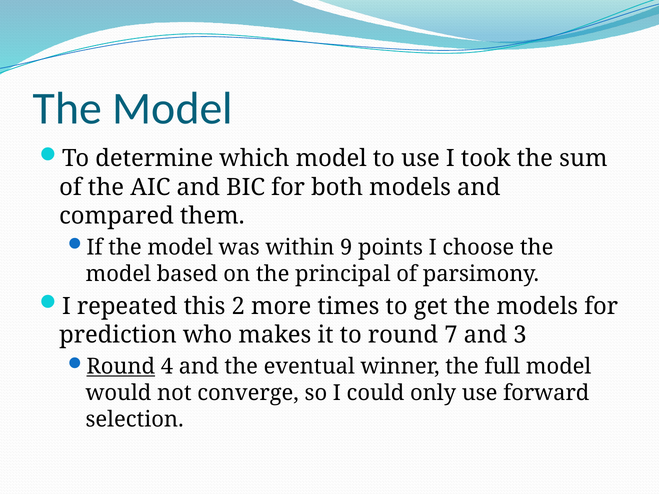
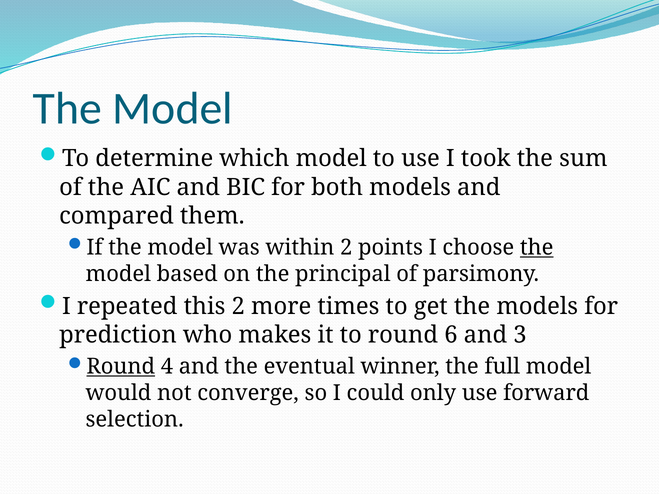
within 9: 9 -> 2
the at (537, 248) underline: none -> present
7: 7 -> 6
